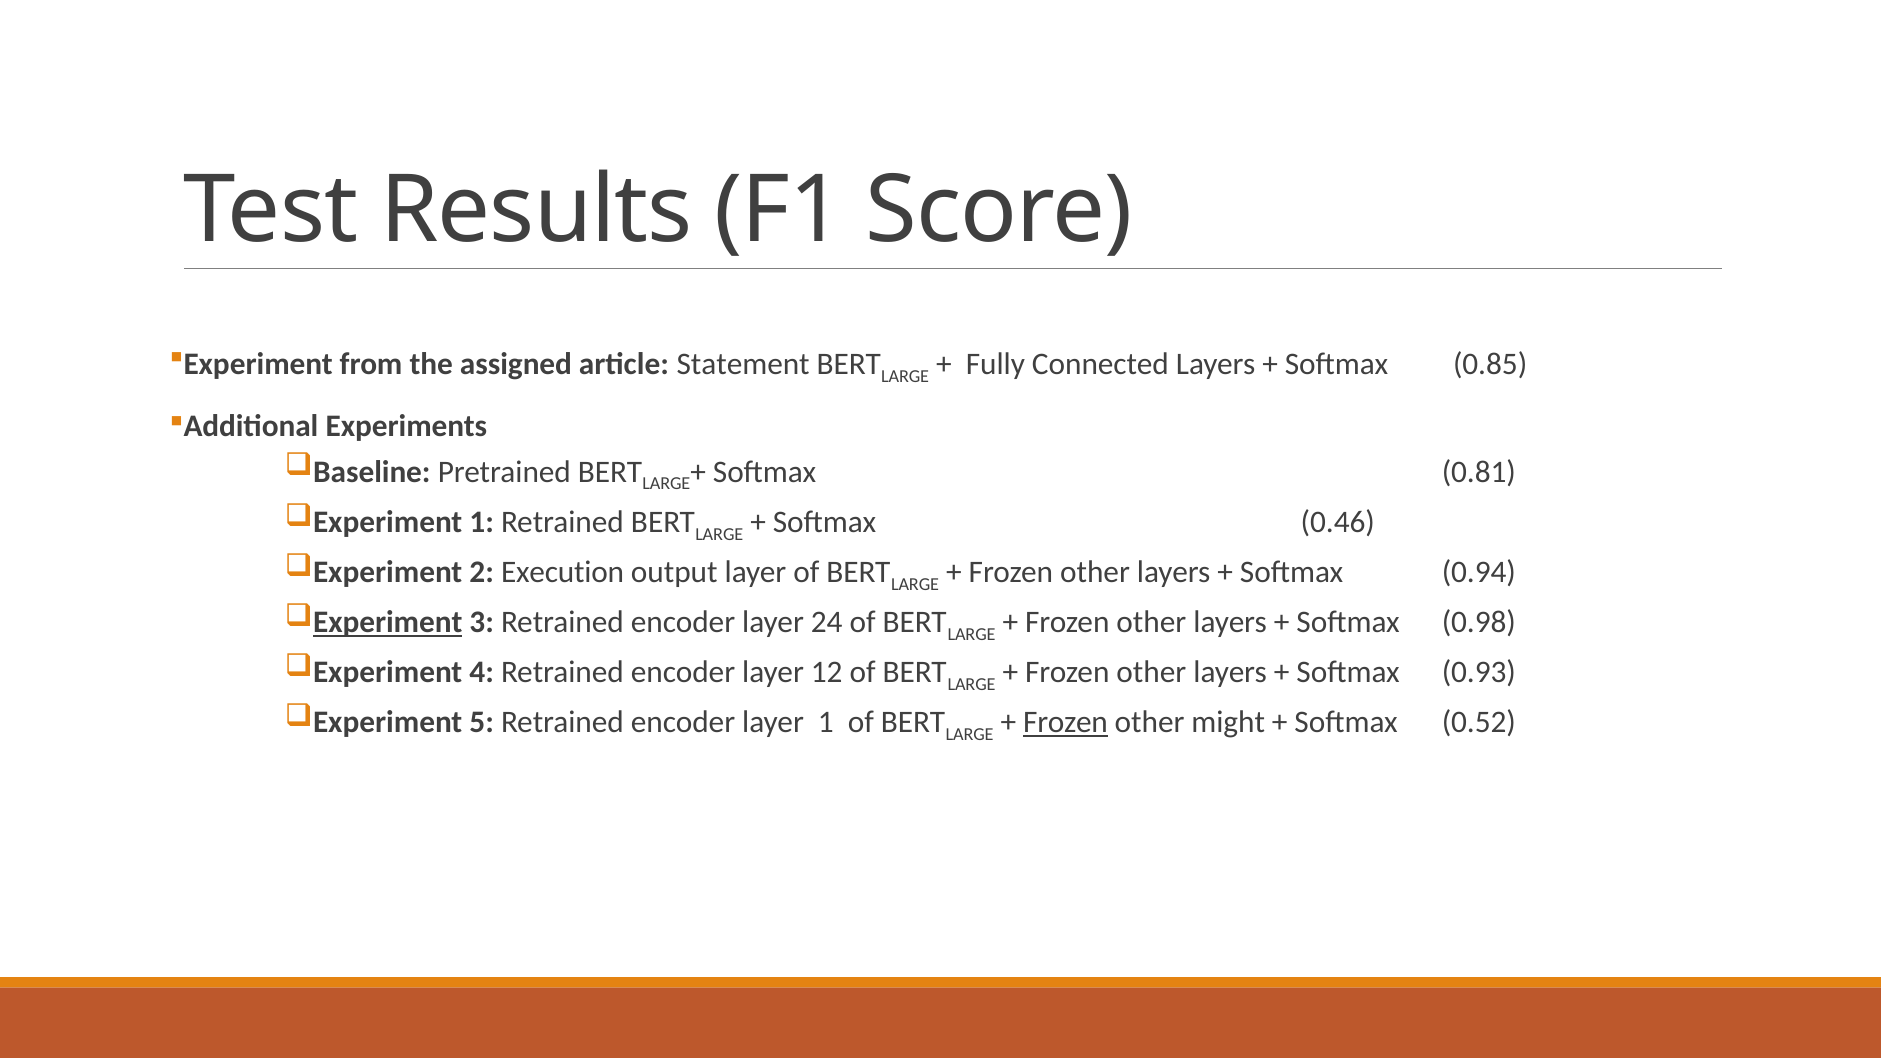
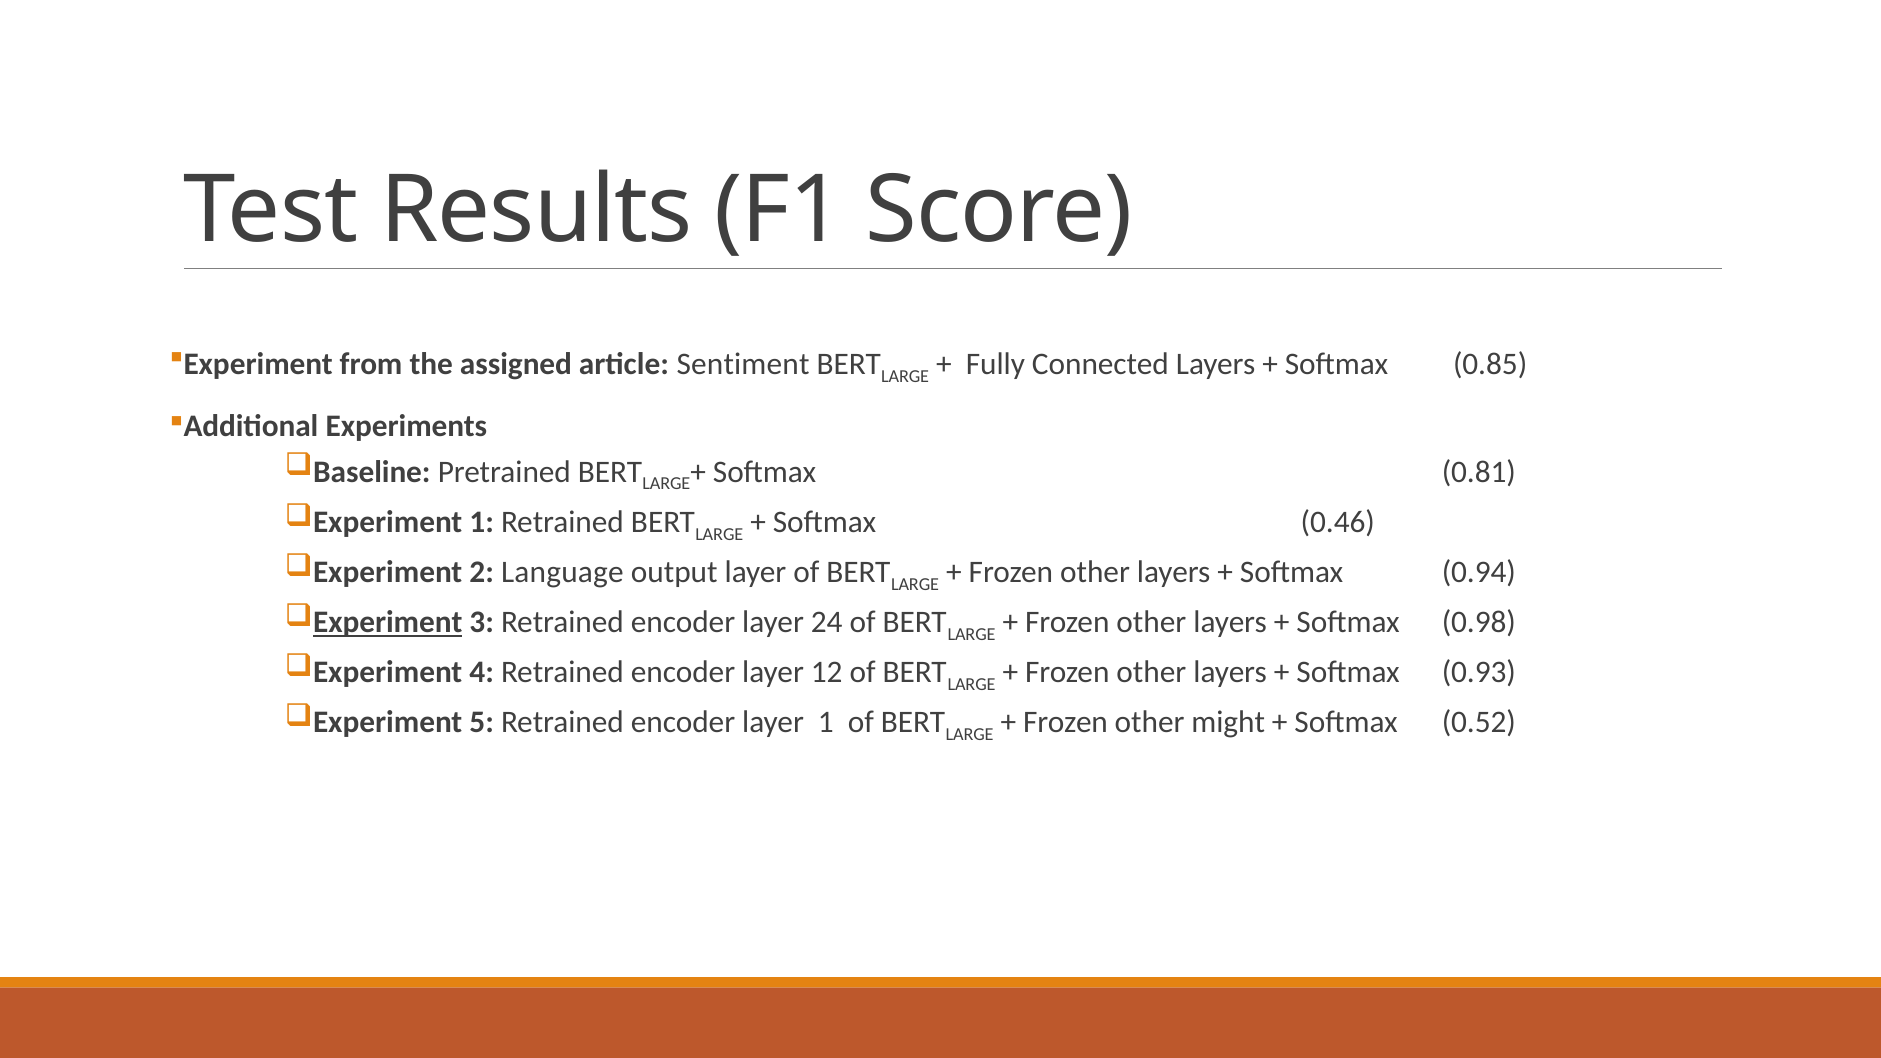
Statement: Statement -> Sentiment
Execution: Execution -> Language
Frozen at (1066, 723) underline: present -> none
